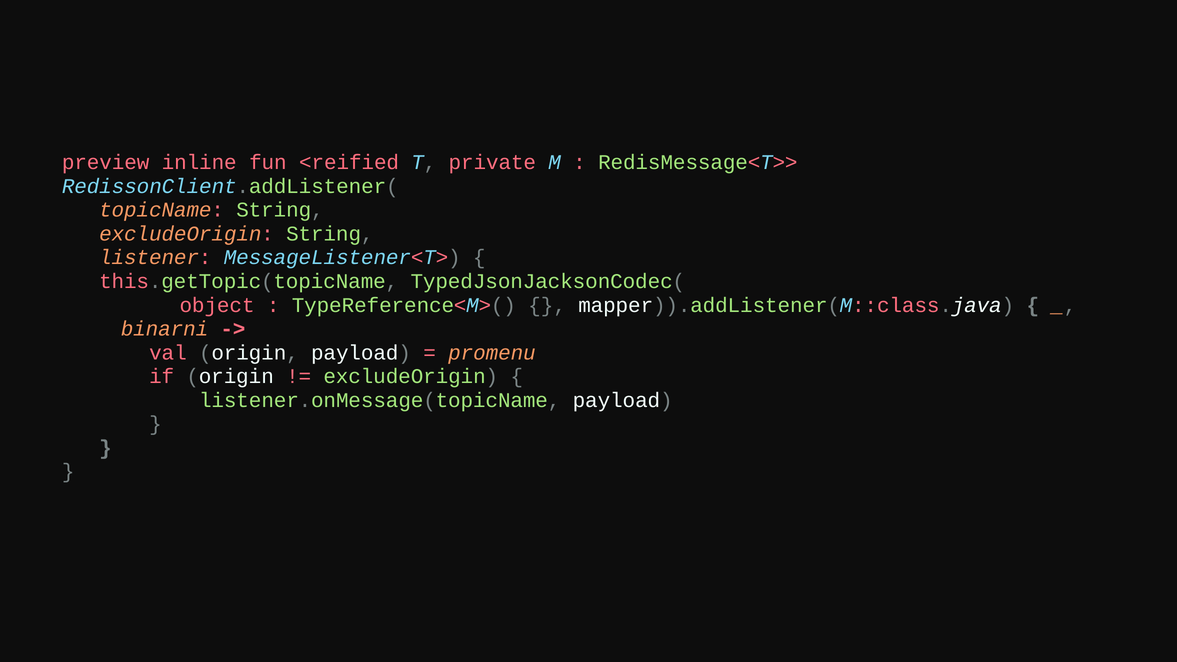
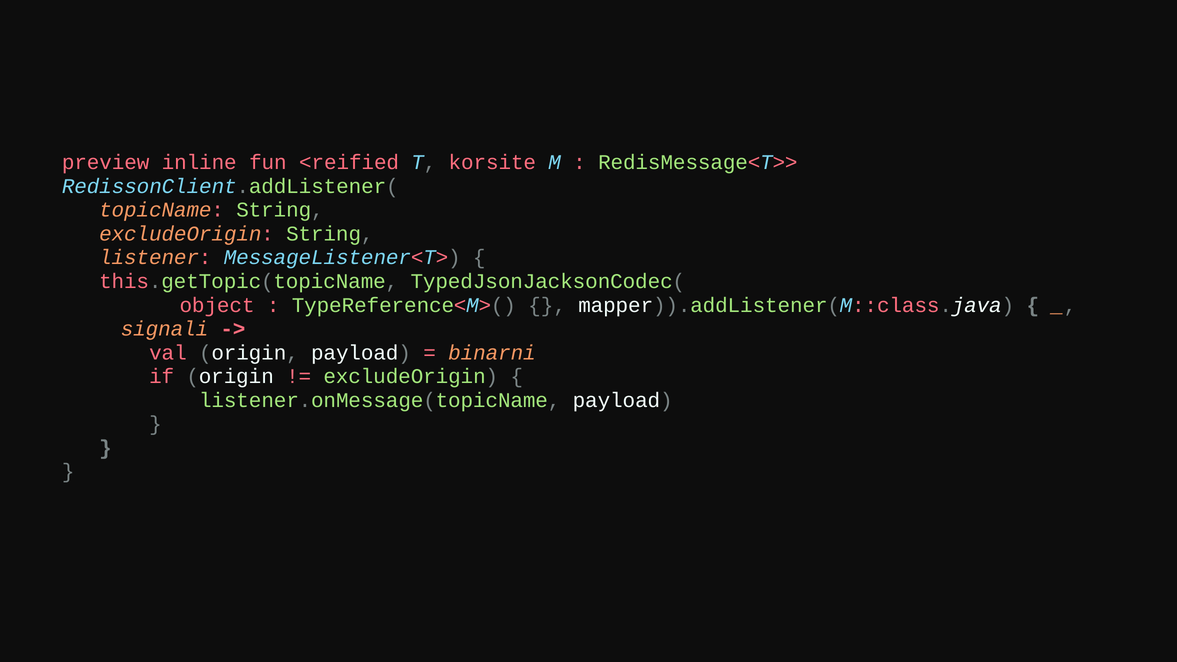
private: private -> korsite
binarni: binarni -> signali
promenu: promenu -> binarni
